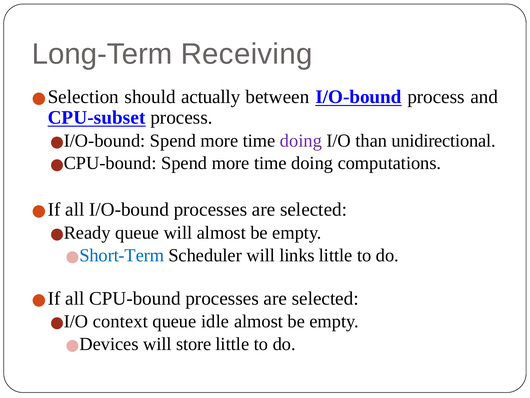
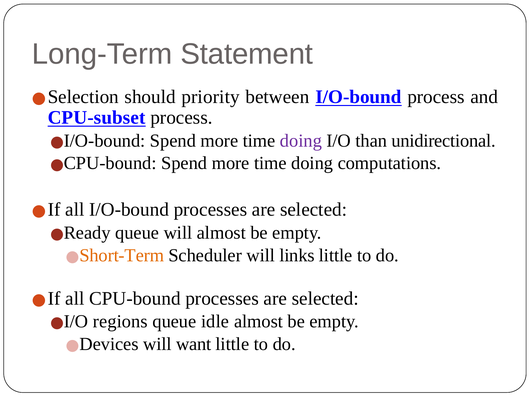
Receiving: Receiving -> Statement
actually: actually -> priority
Short-Term colour: blue -> orange
context: context -> regions
store: store -> want
